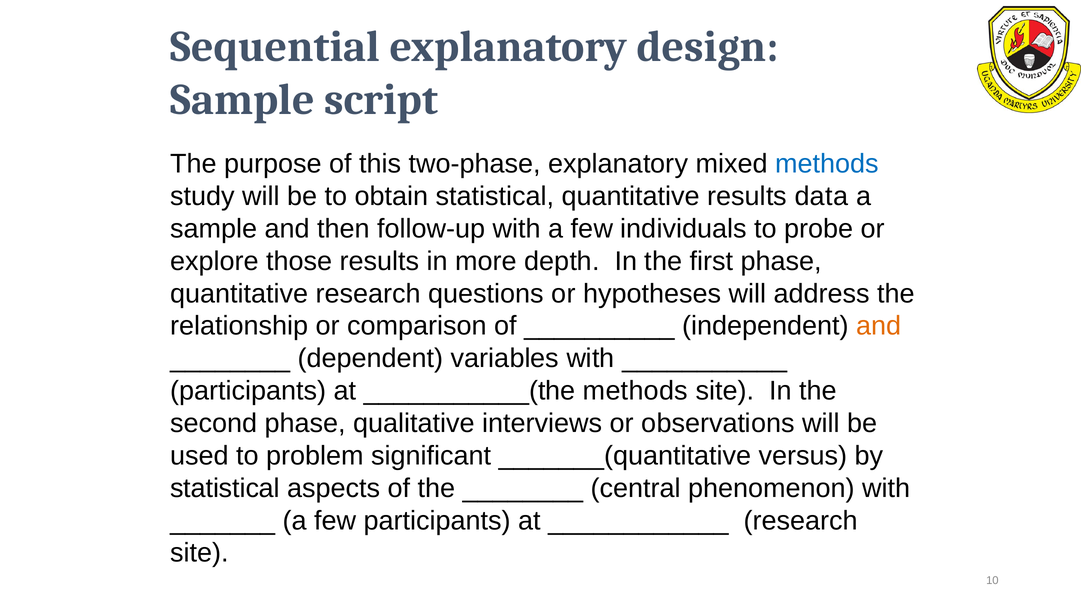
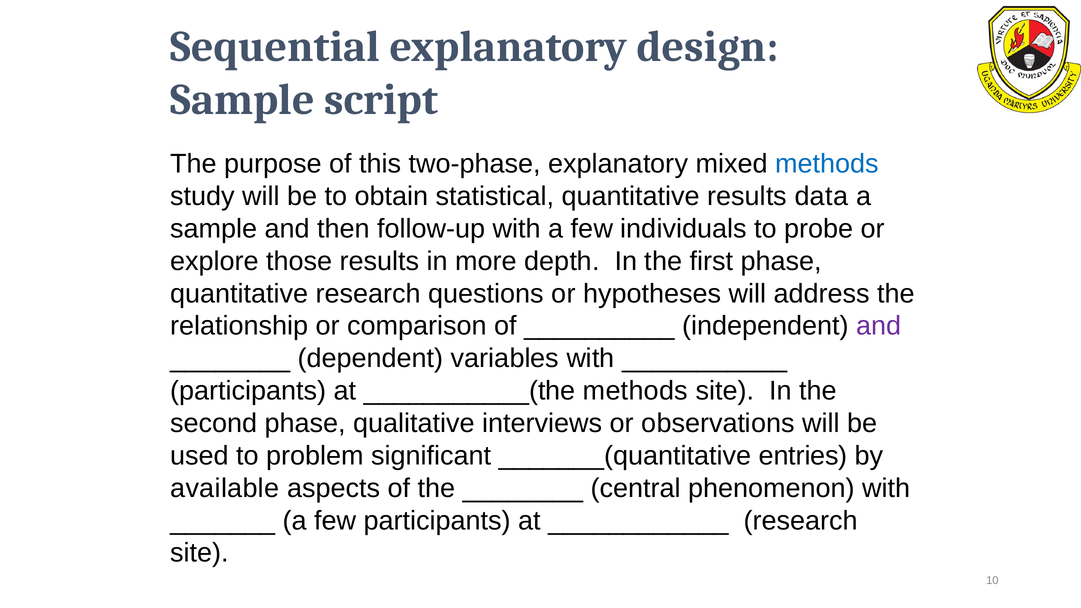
and at (879, 326) colour: orange -> purple
versus: versus -> entries
statistical at (225, 488): statistical -> available
